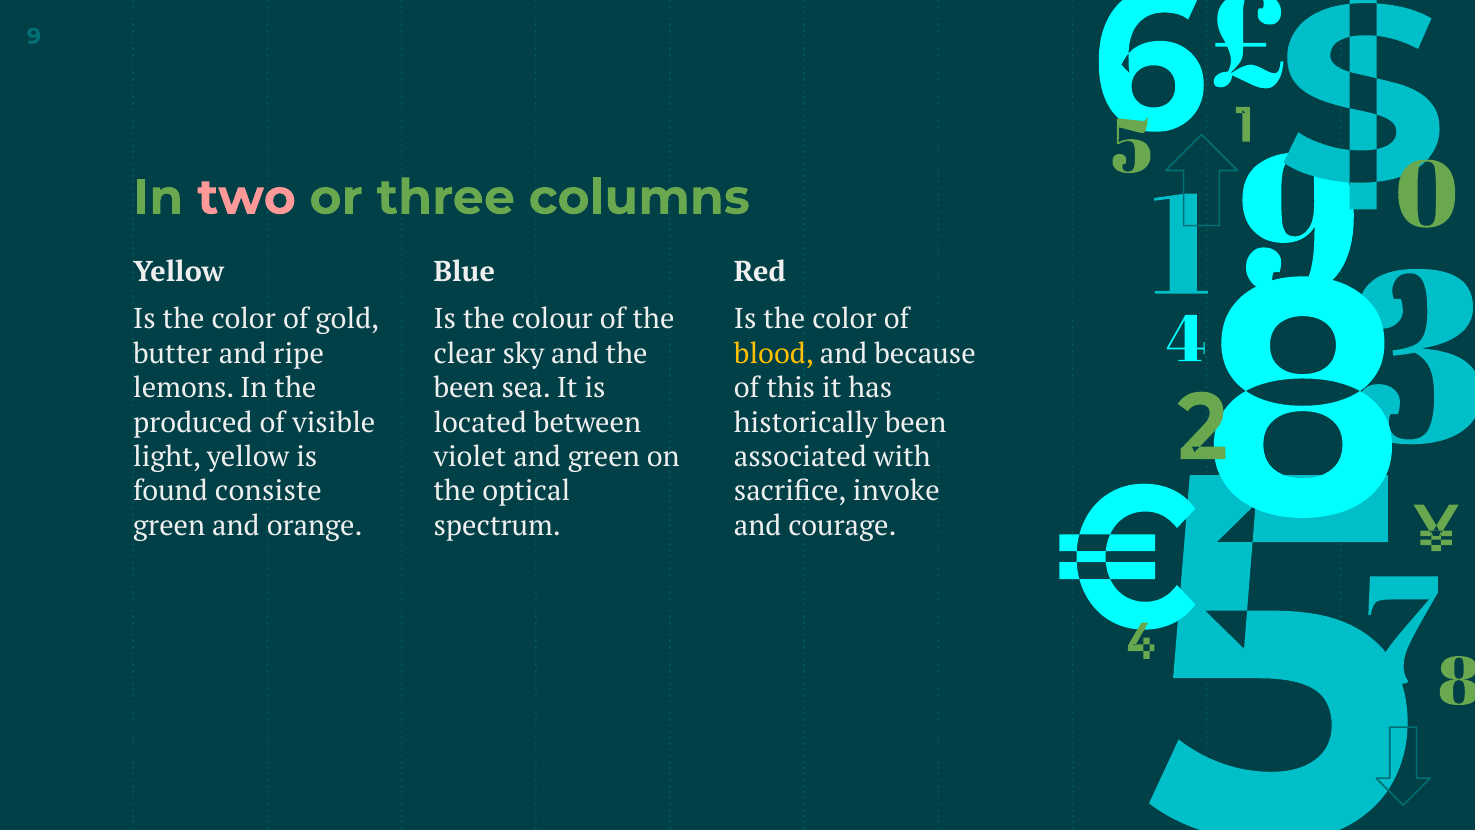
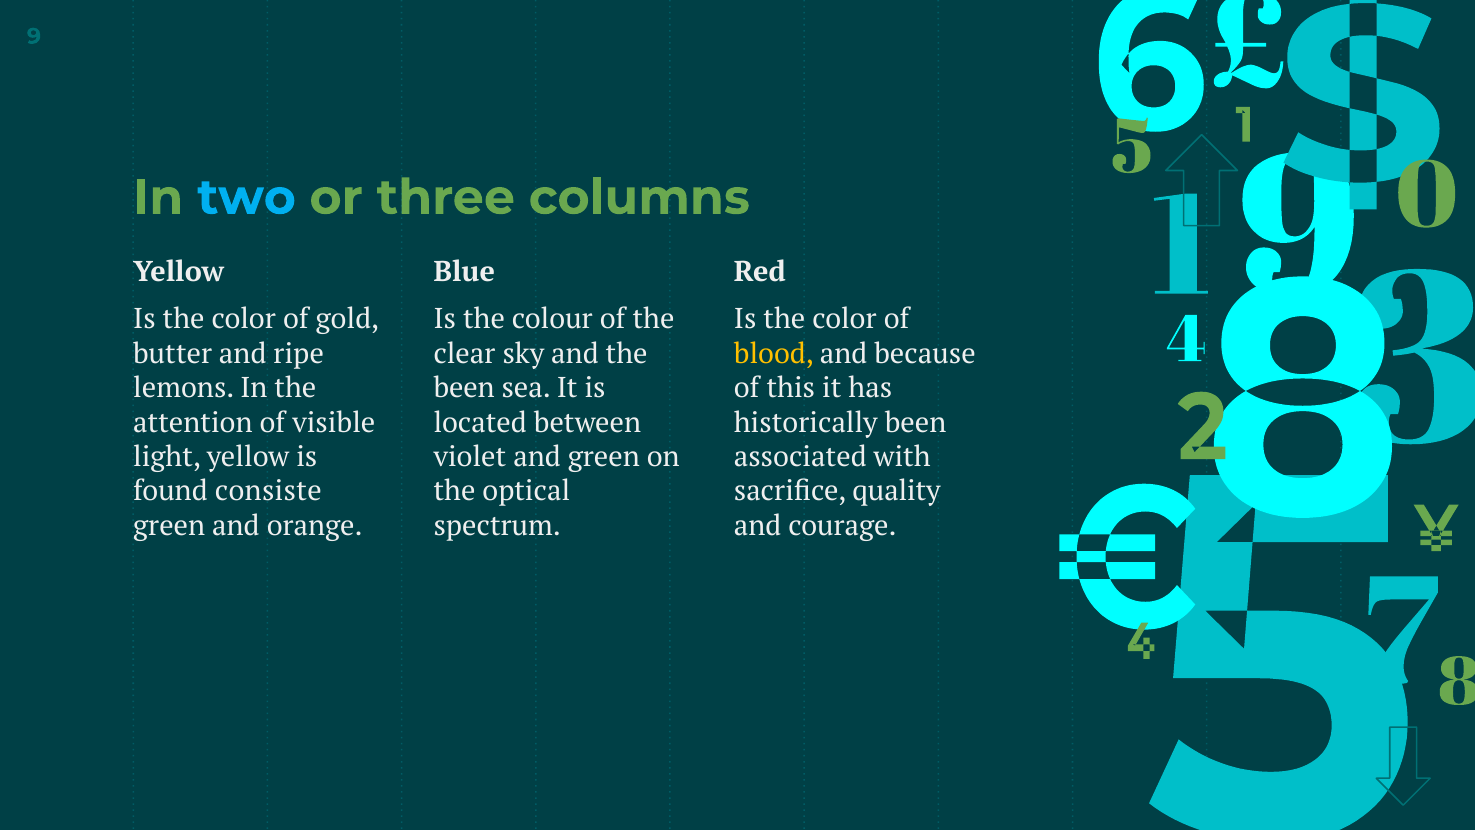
two colour: pink -> light blue
produced: produced -> attention
invoke: invoke -> quality
